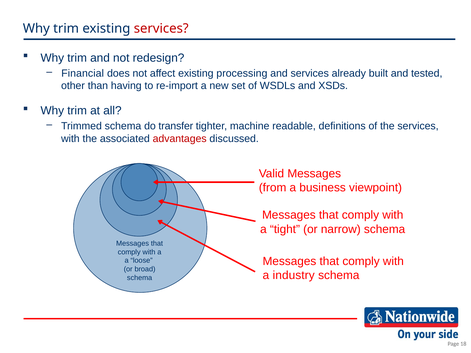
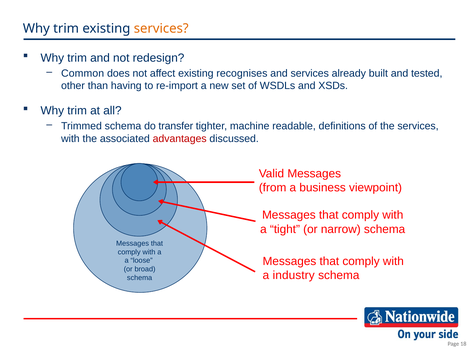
services at (161, 28) colour: red -> orange
Financial: Financial -> Common
processing: processing -> recognises
